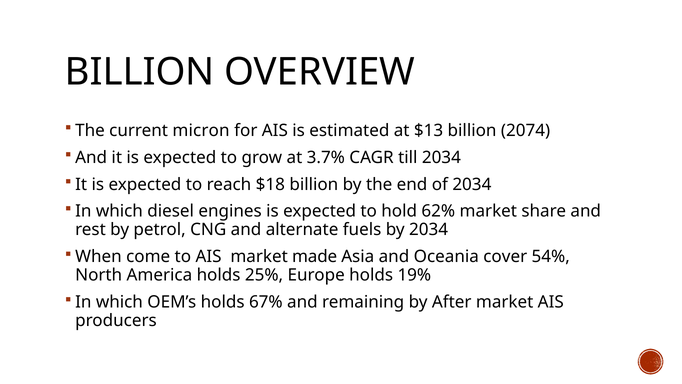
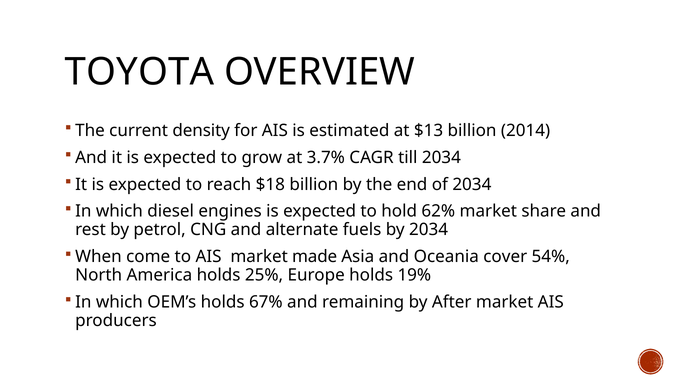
BILLION at (140, 72): BILLION -> TOYOTA
micron: micron -> density
2074: 2074 -> 2014
